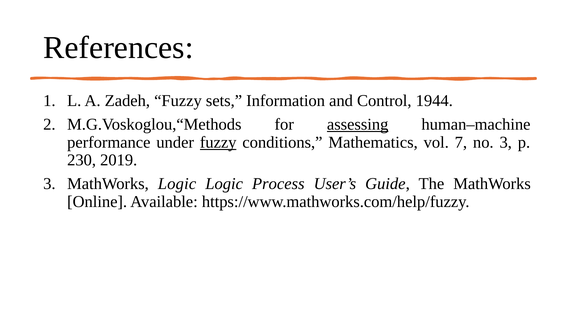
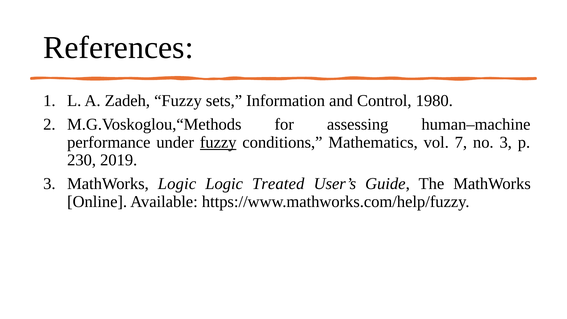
1944: 1944 -> 1980
assessing underline: present -> none
Process: Process -> Treated
